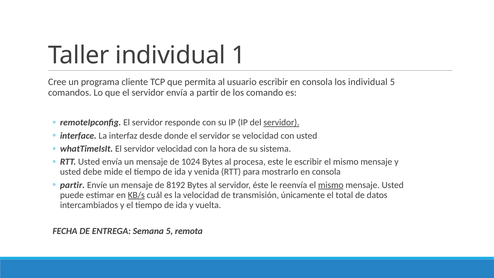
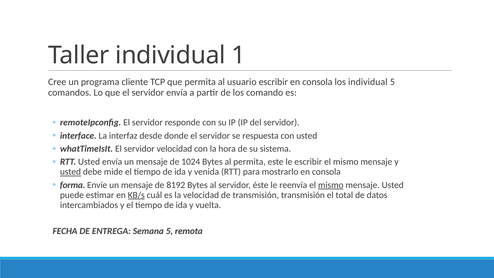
servidor at (281, 123) underline: present -> none
se velocidad: velocidad -> respuesta
al procesa: procesa -> permita
usted at (70, 172) underline: none -> present
partir at (72, 185): partir -> forma
transmisión únicamente: únicamente -> transmisión
